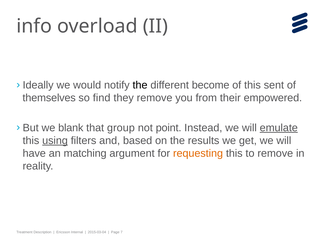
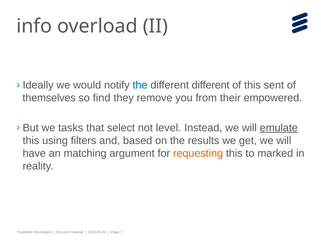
the at (140, 85) colour: black -> blue
different become: become -> different
blank: blank -> tasks
group: group -> select
point: point -> level
using underline: present -> none
to remove: remove -> marked
